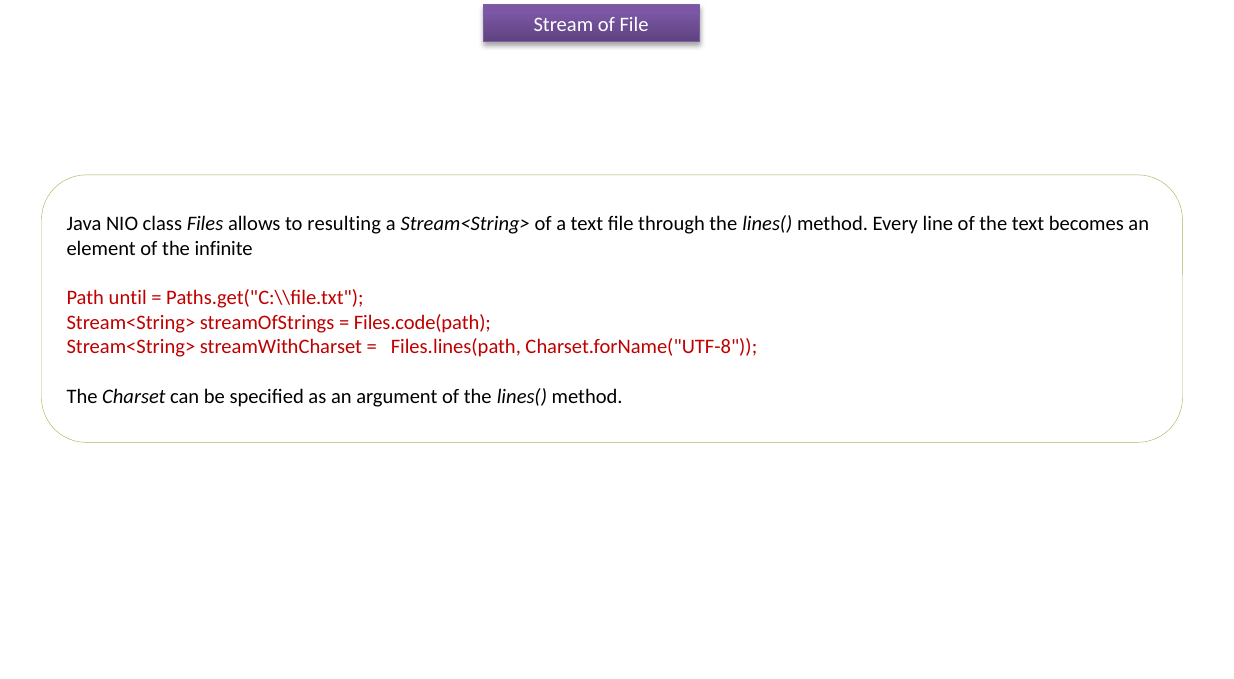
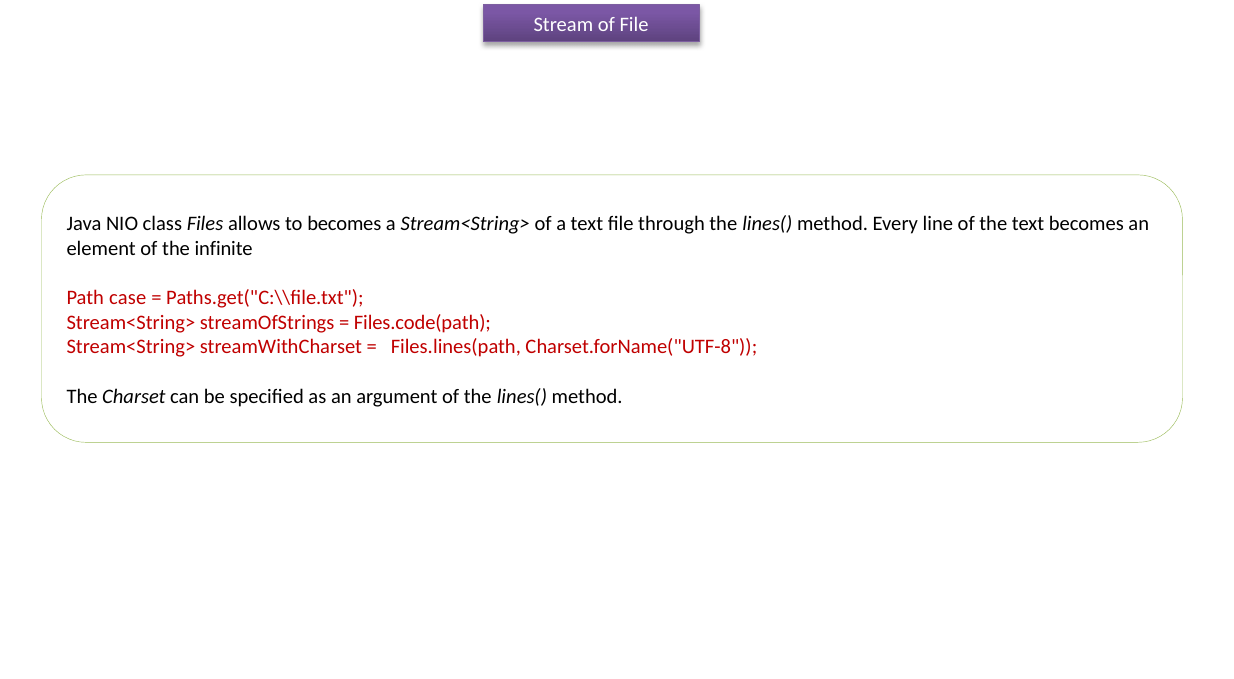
to resulting: resulting -> becomes
until: until -> case
